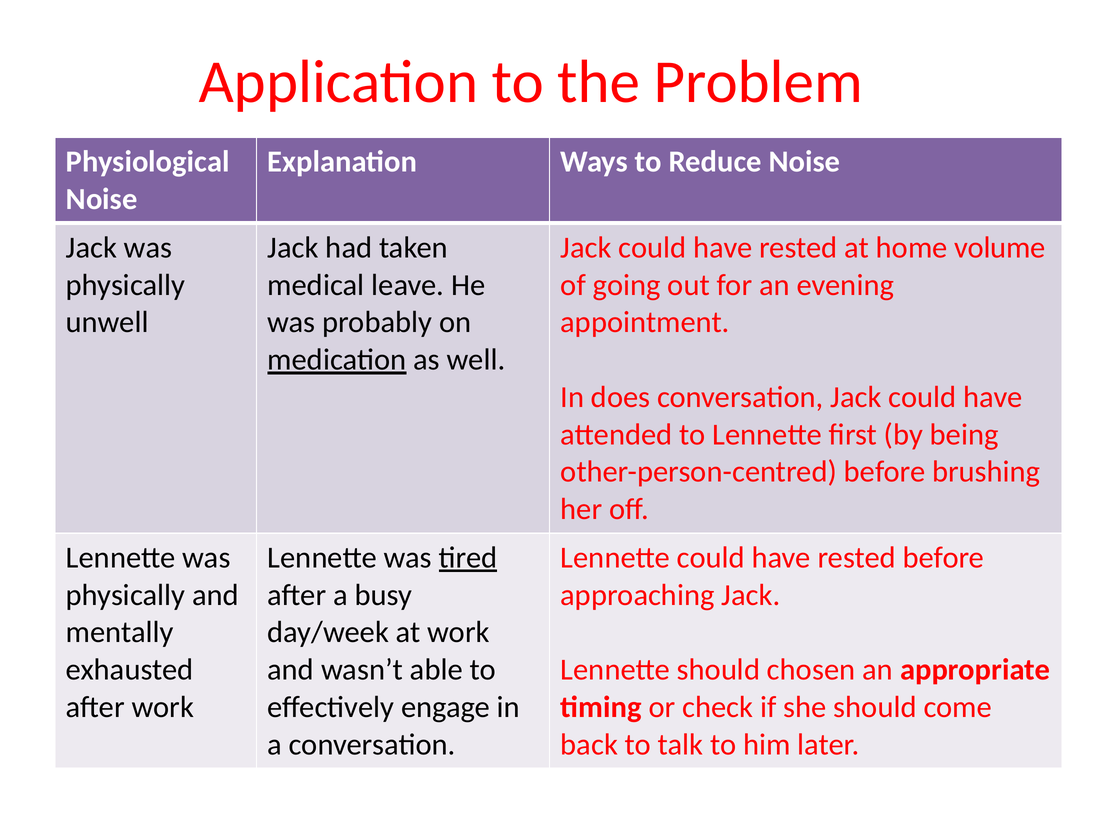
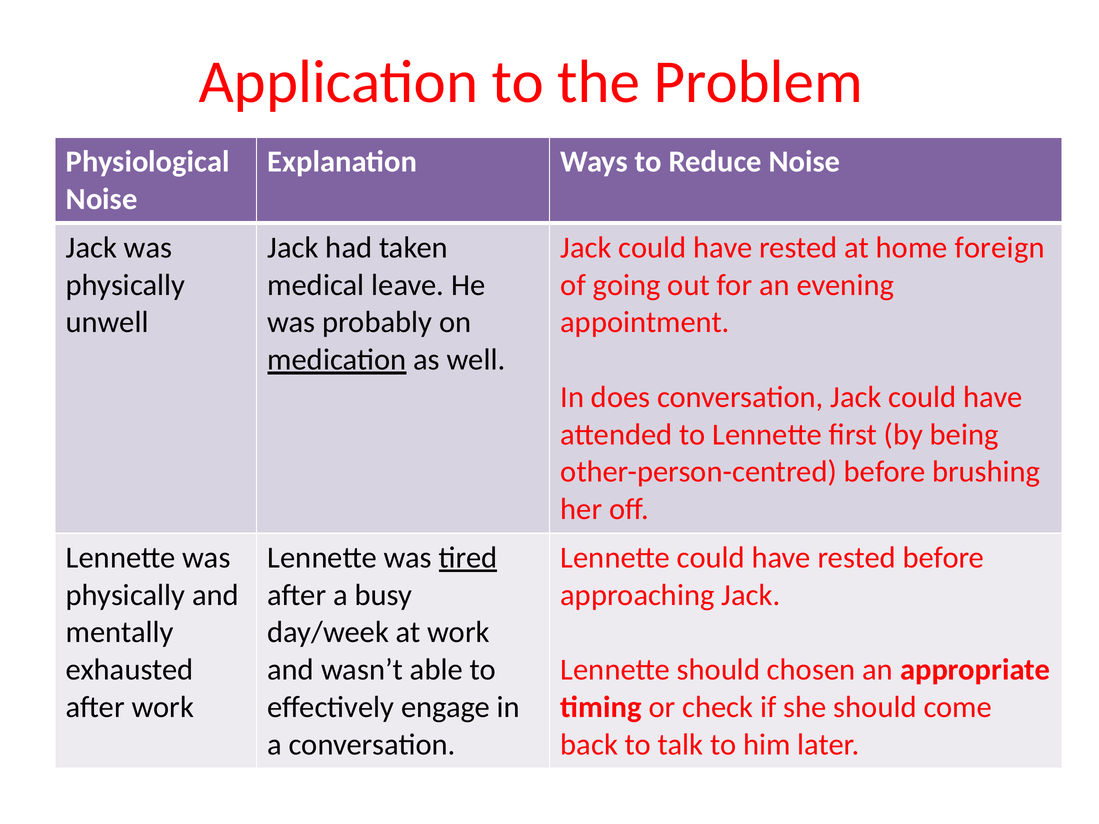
volume: volume -> foreign
